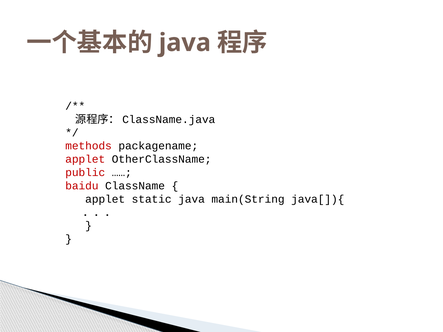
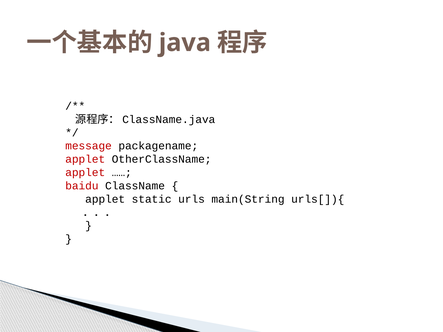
methods: methods -> message
public at (85, 173): public -> applet
static java: java -> urls
java[]){: java[]){ -> urls[]){
